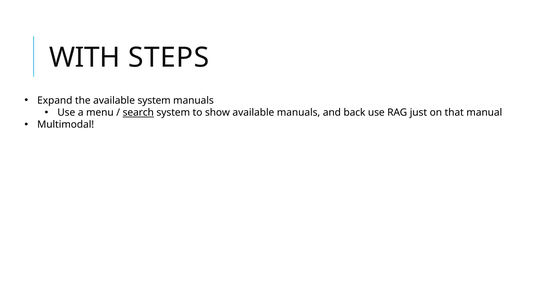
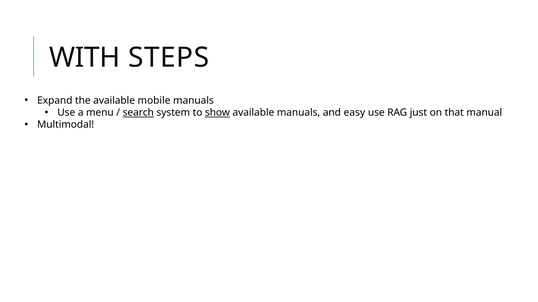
available system: system -> mobile
show underline: none -> present
back: back -> easy
